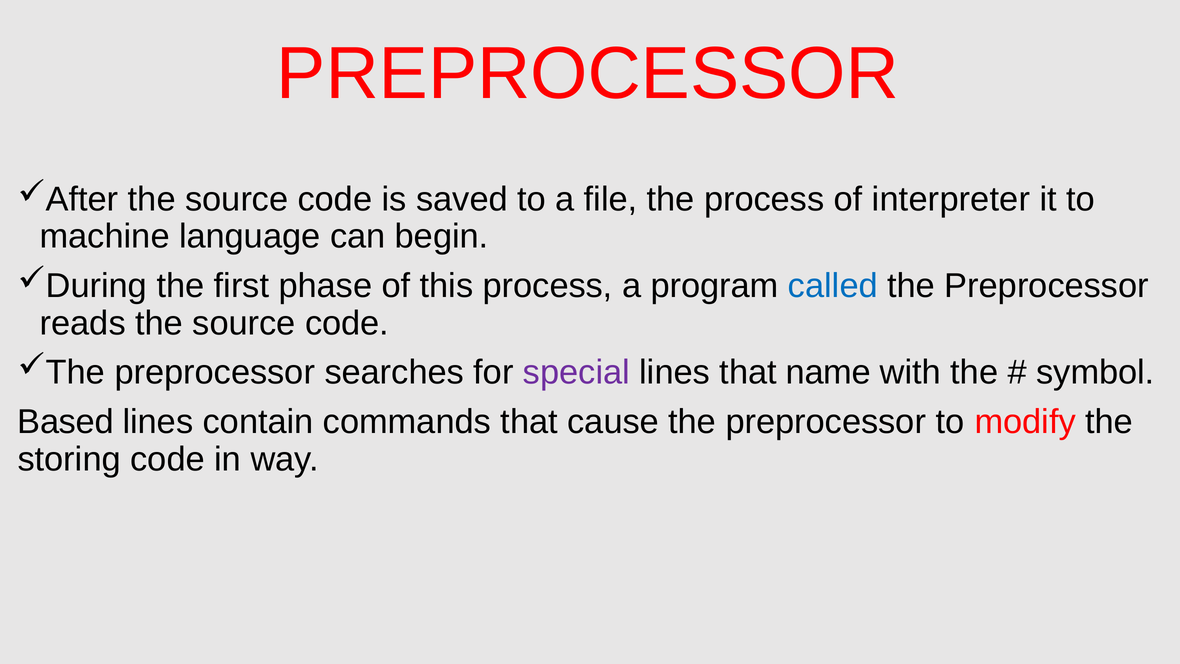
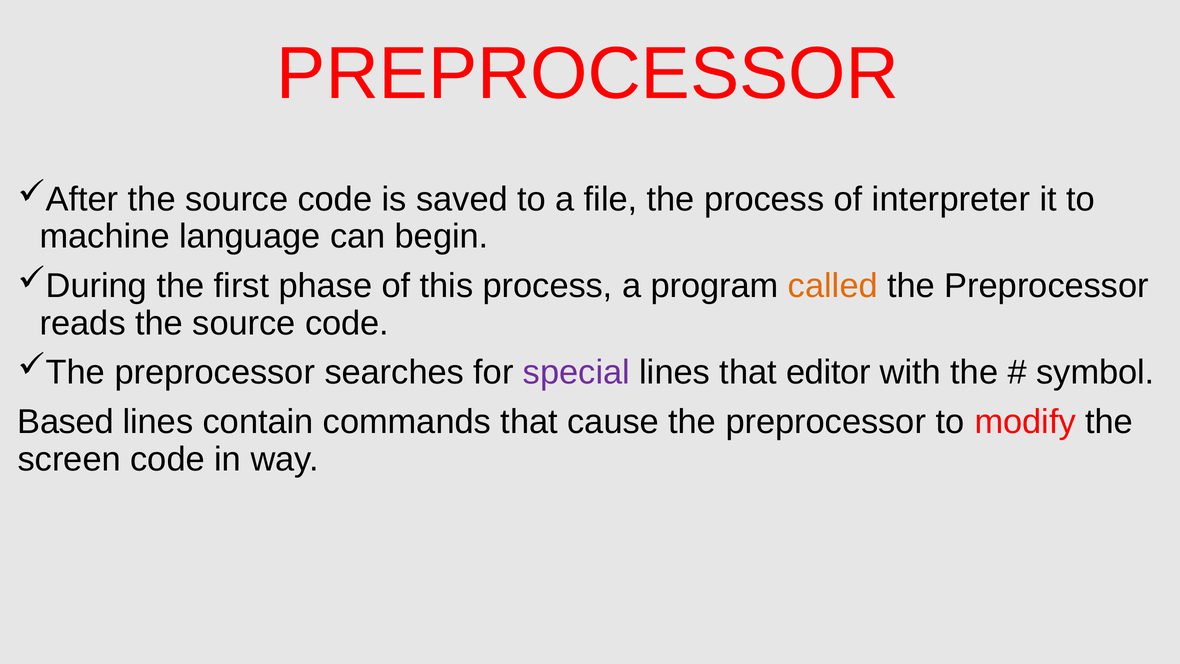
called colour: blue -> orange
name: name -> editor
storing: storing -> screen
